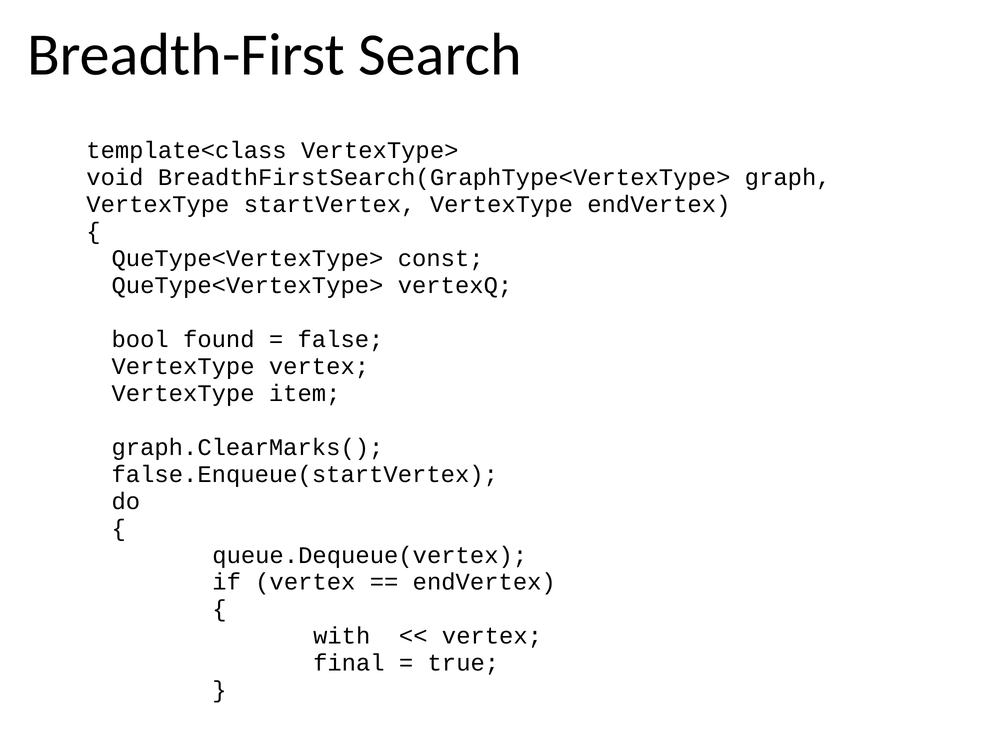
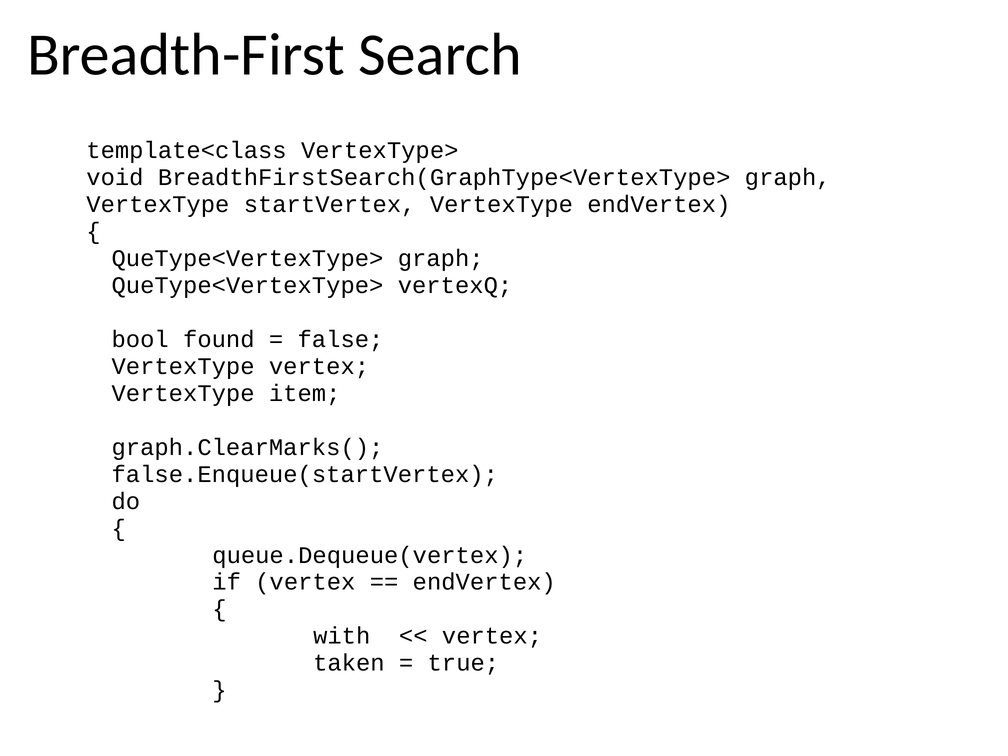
QueType<VertexType> const: const -> graph
final: final -> taken
